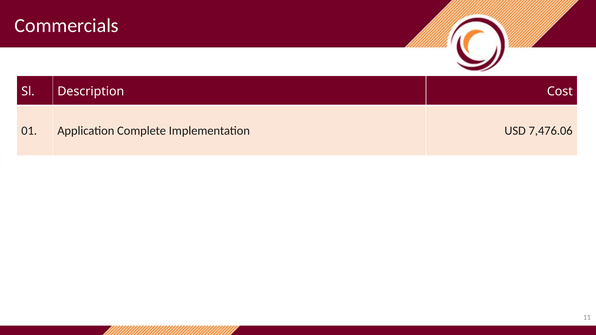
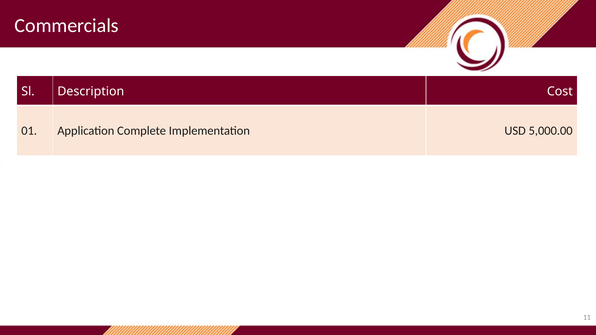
7,476.06: 7,476.06 -> 5,000.00
